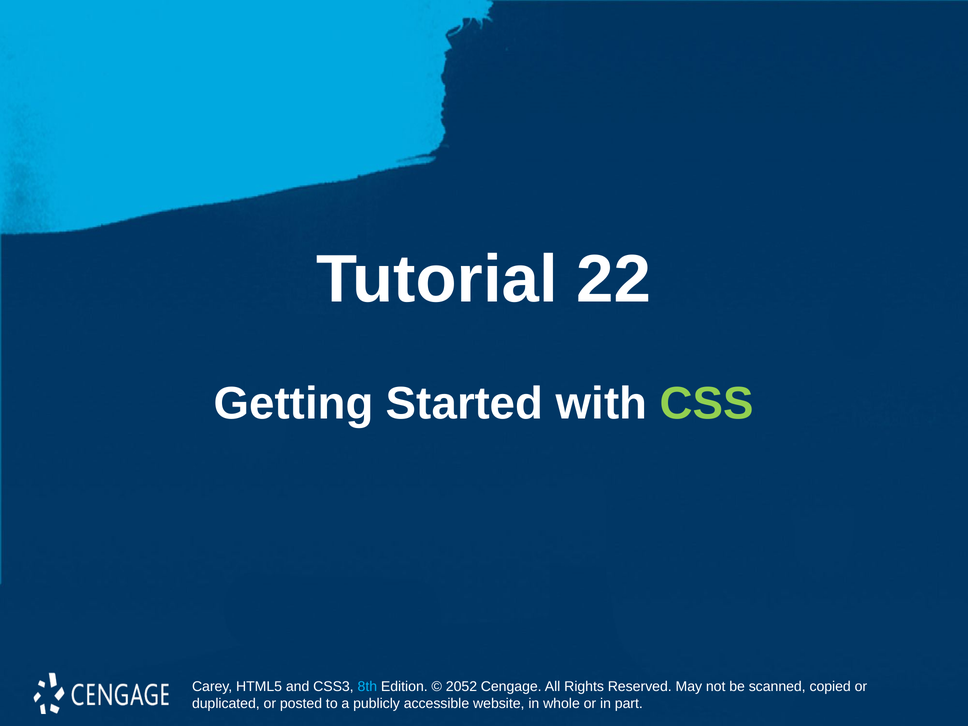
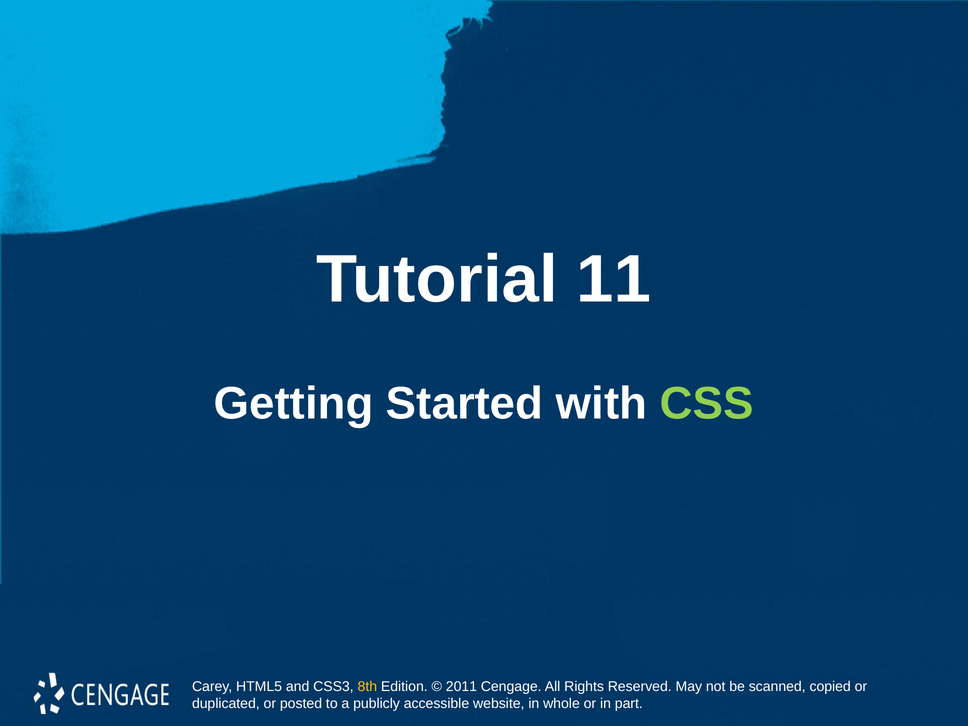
22: 22 -> 11
8th colour: light blue -> yellow
2052: 2052 -> 2011
